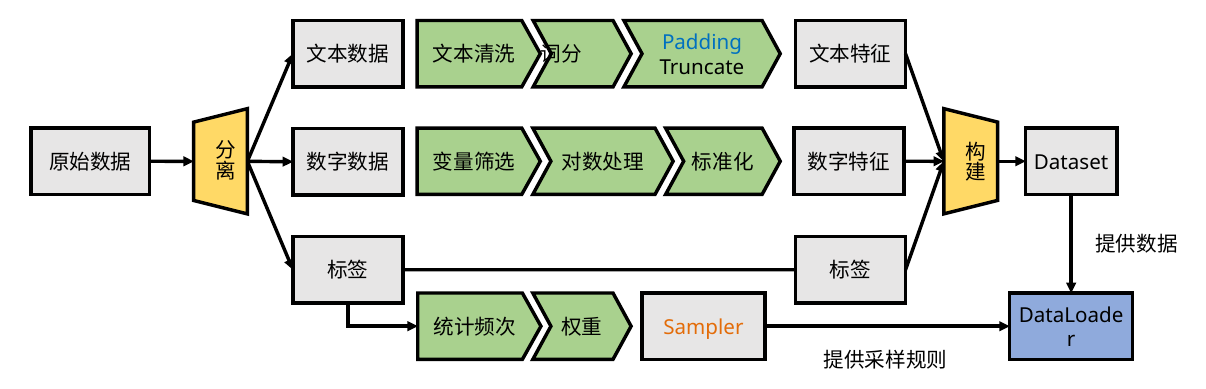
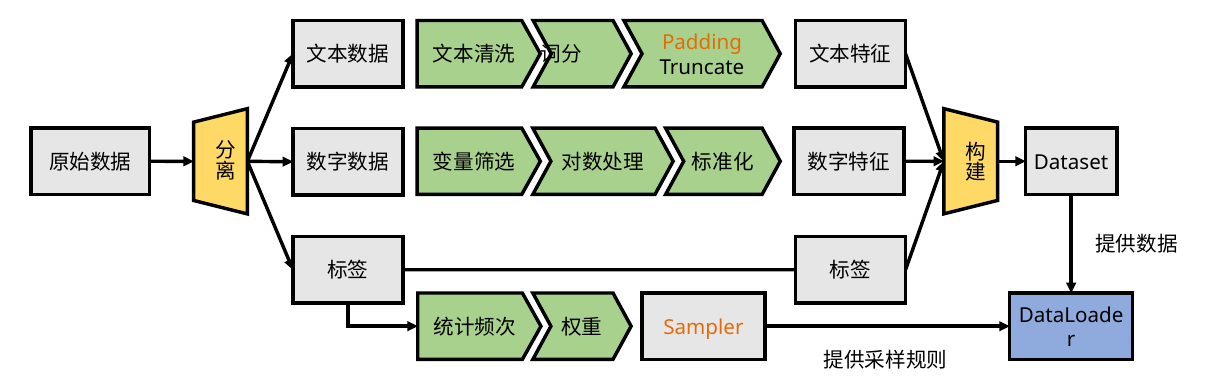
Padding colour: blue -> orange
